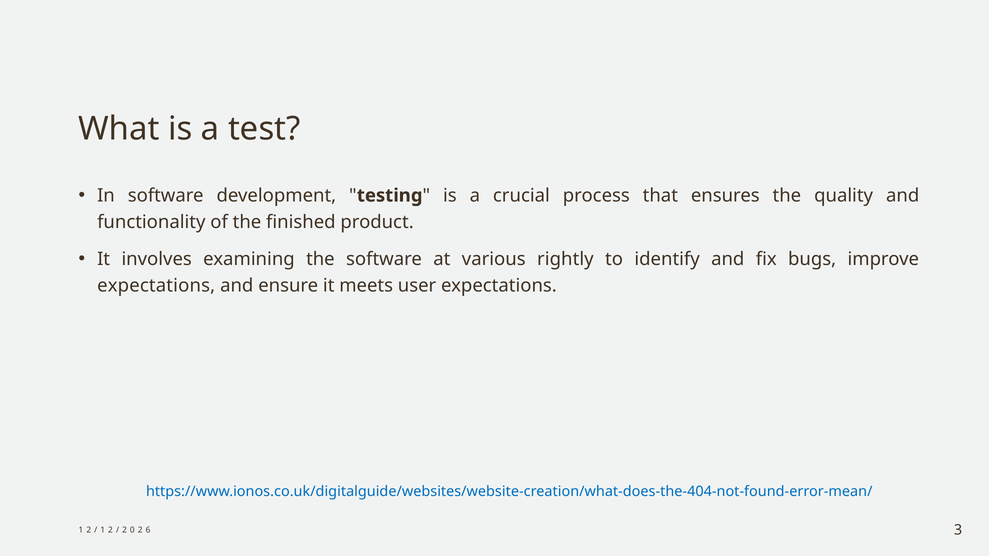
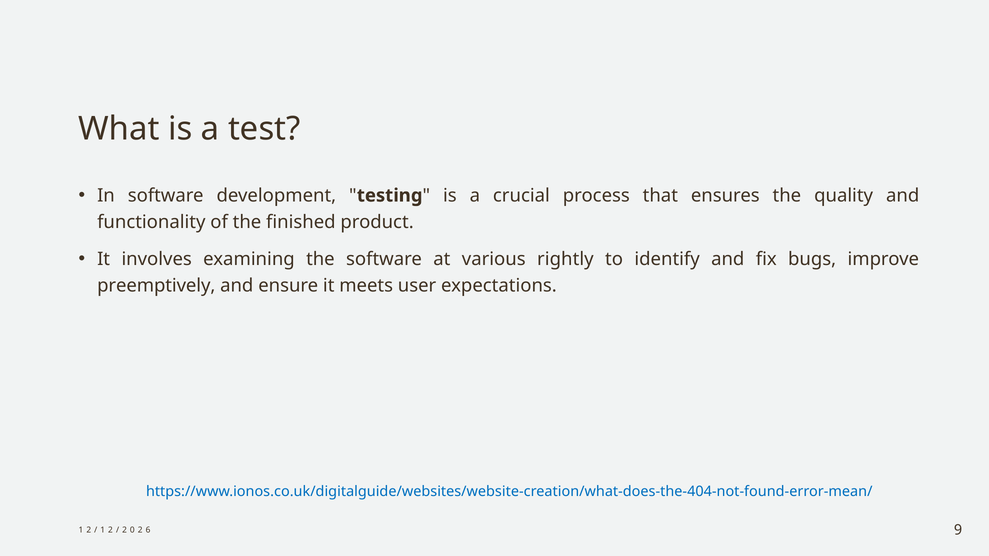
expectations at (156, 286): expectations -> preemptively
3: 3 -> 9
